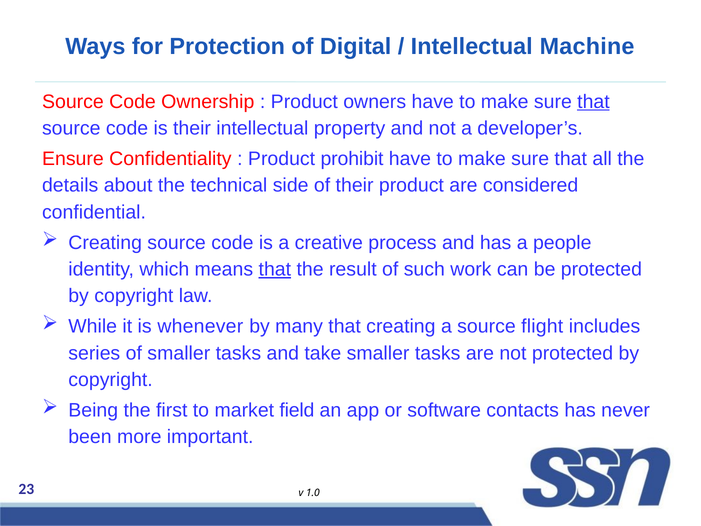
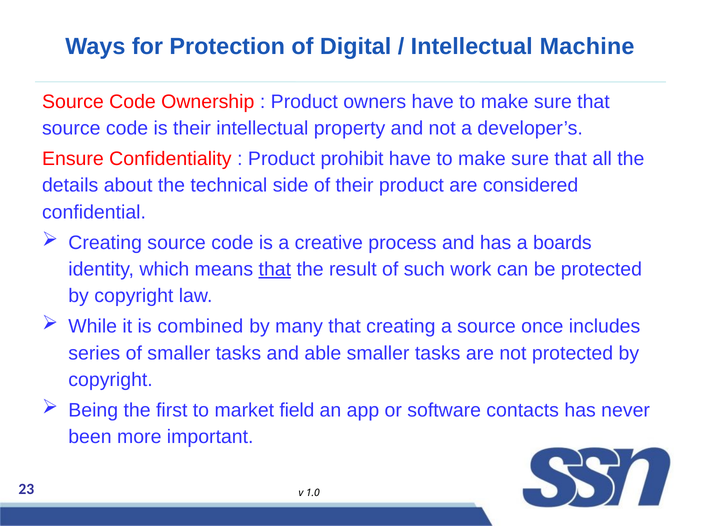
that at (593, 102) underline: present -> none
people: people -> boards
whenever: whenever -> combined
flight: flight -> once
take: take -> able
